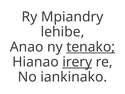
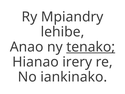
irery underline: present -> none
